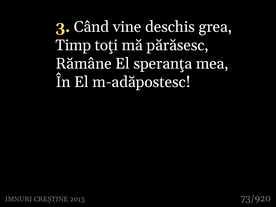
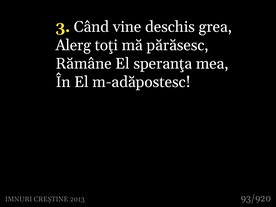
Timp: Timp -> Alerg
73/920: 73/920 -> 93/920
